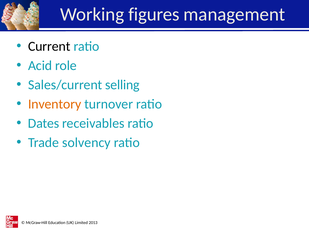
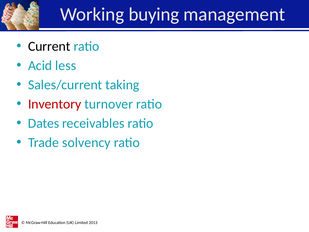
figures: figures -> buying
role: role -> less
selling: selling -> taking
Inventory colour: orange -> red
